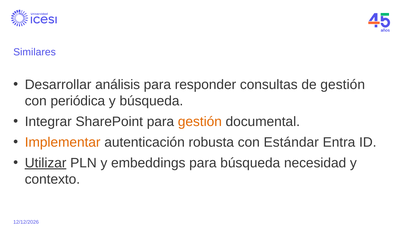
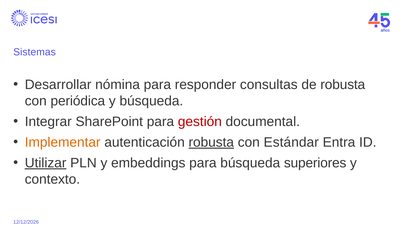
Similares: Similares -> Sistemas
análisis: análisis -> nómina
de gestión: gestión -> robusta
gestión at (200, 122) colour: orange -> red
robusta at (211, 142) underline: none -> present
necesidad: necesidad -> superiores
